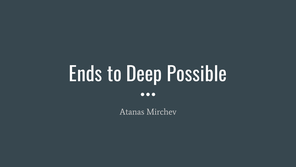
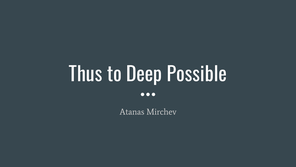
Ends: Ends -> Thus
